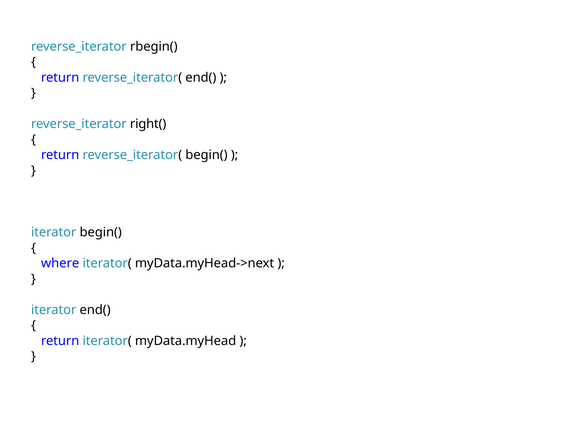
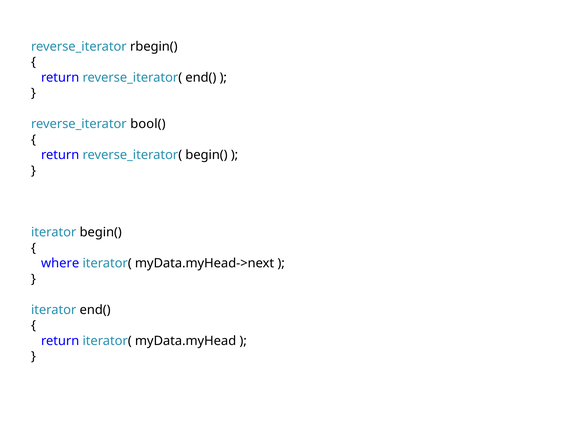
right(: right( -> bool(
